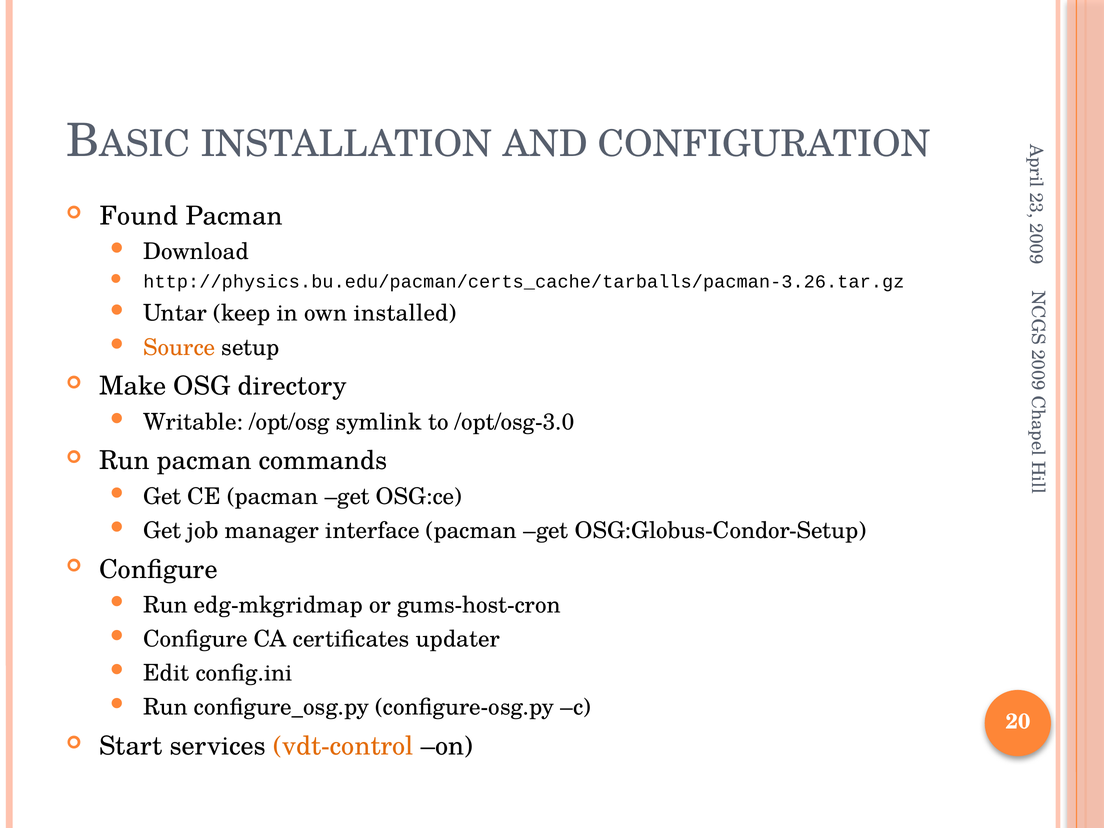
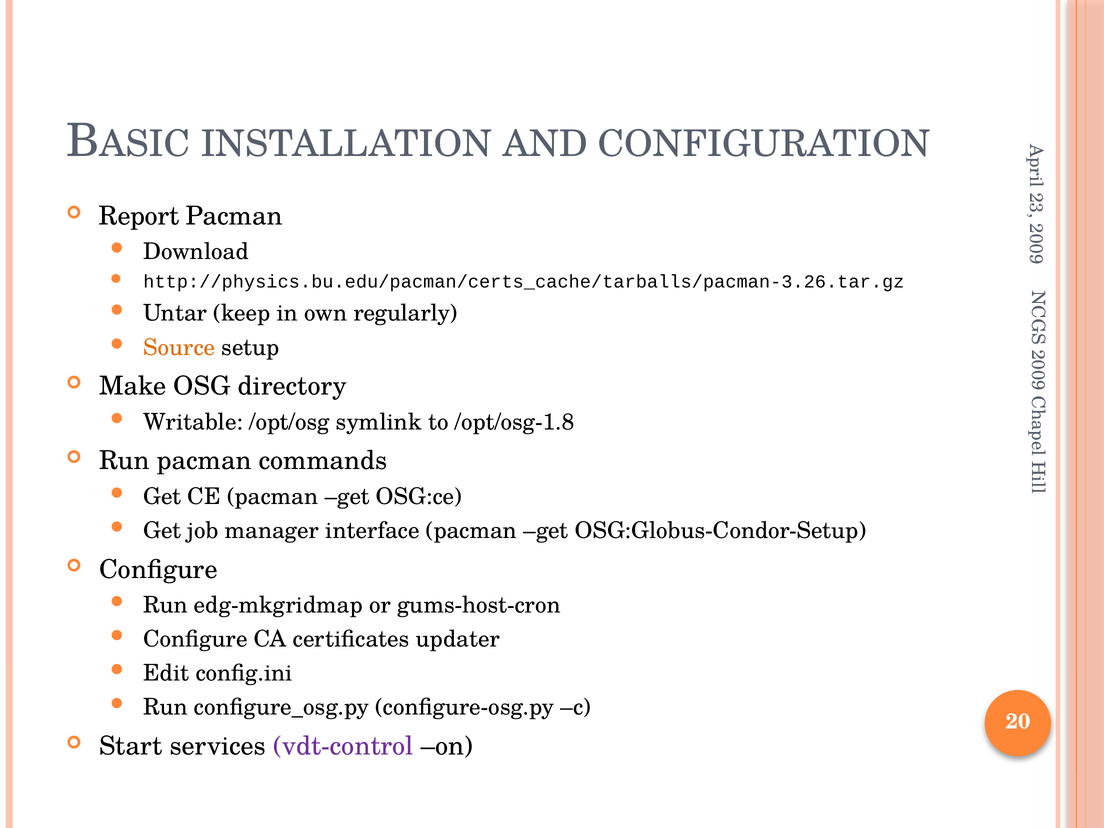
Found: Found -> Report
installed: installed -> regularly
/opt/osg-3.0: /opt/osg-3.0 -> /opt/osg-1.8
vdt-control colour: orange -> purple
